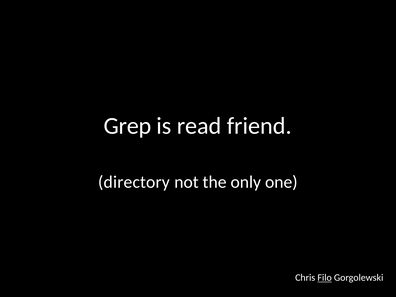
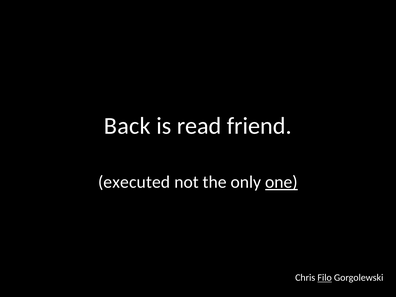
Grep: Grep -> Back
directory: directory -> executed
one underline: none -> present
